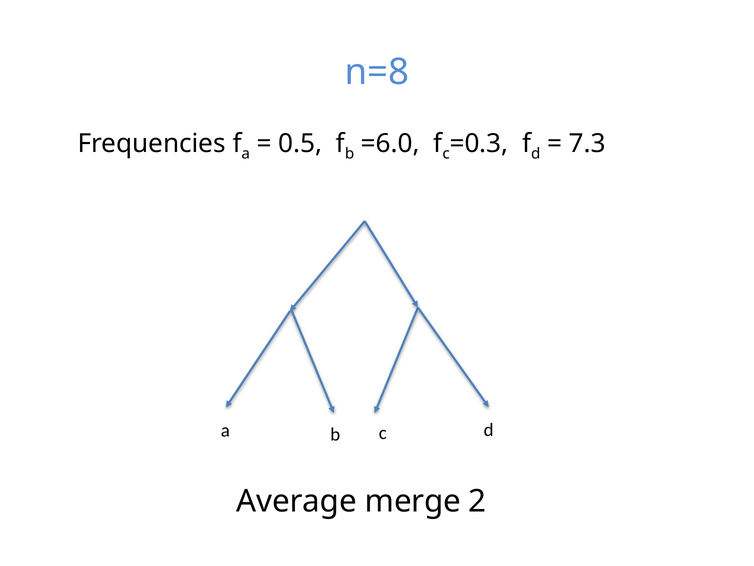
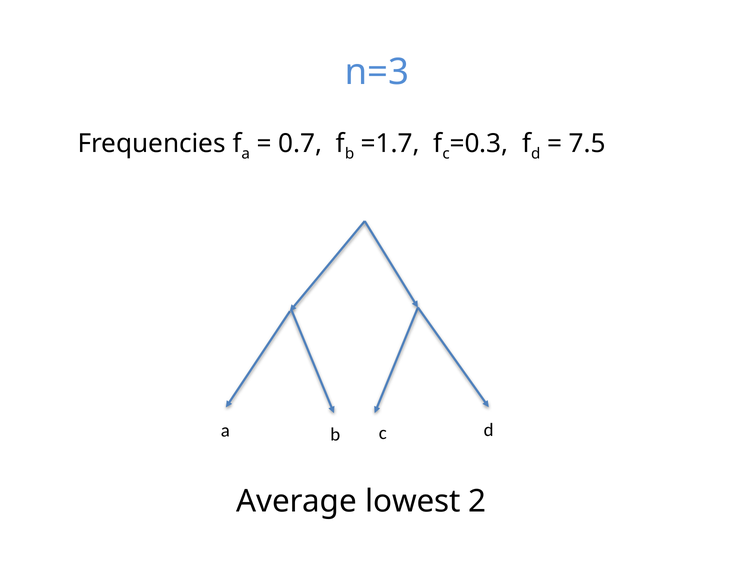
n=8: n=8 -> n=3
0.5: 0.5 -> 0.7
=6.0: =6.0 -> =1.7
7.3: 7.3 -> 7.5
merge: merge -> lowest
